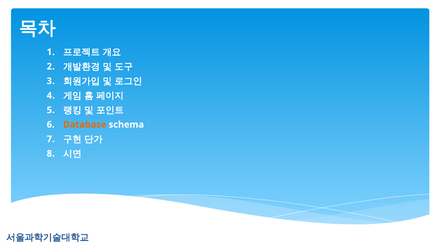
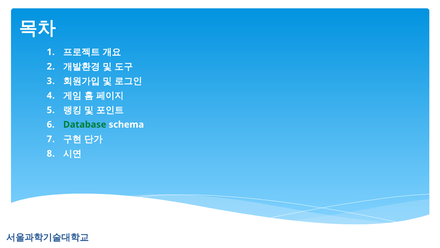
Database colour: orange -> green
